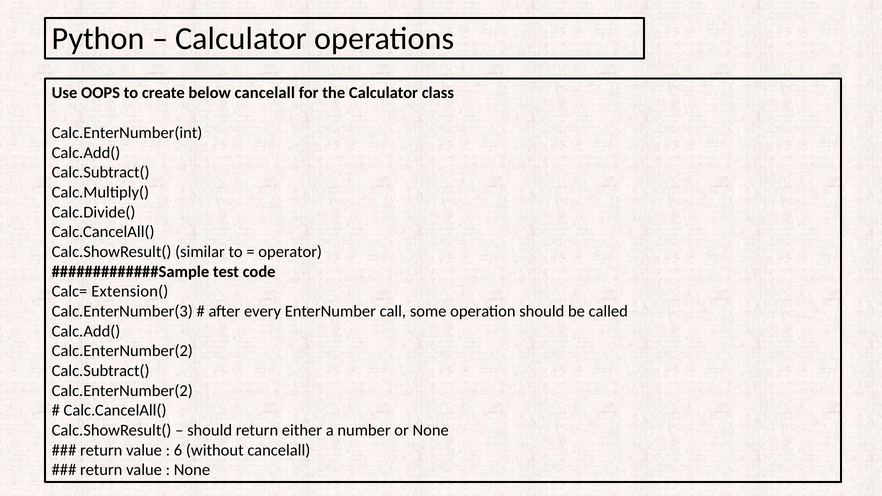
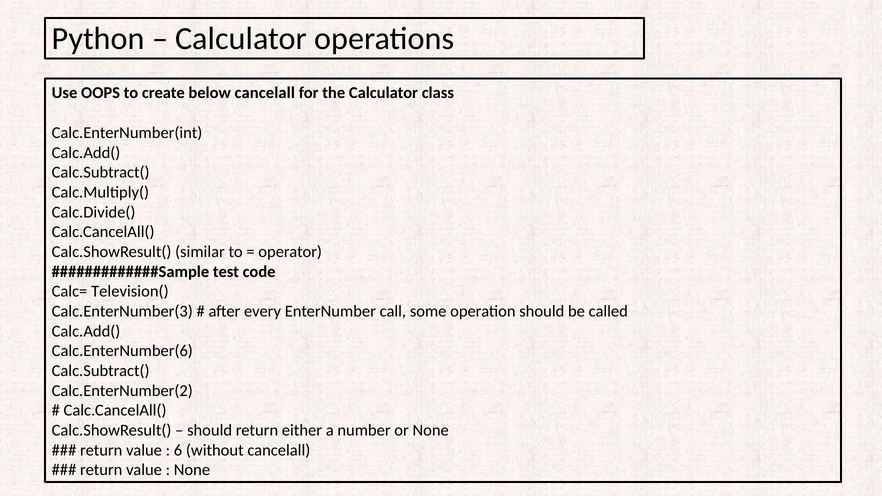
Extension(: Extension( -> Television(
Calc.EnterNumber(2 at (122, 351): Calc.EnterNumber(2 -> Calc.EnterNumber(6
